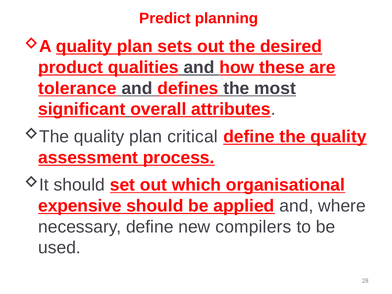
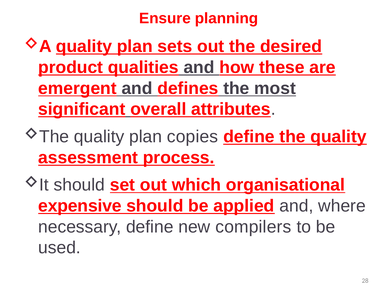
Predict: Predict -> Ensure
tolerance: tolerance -> emergent
critical: critical -> copies
